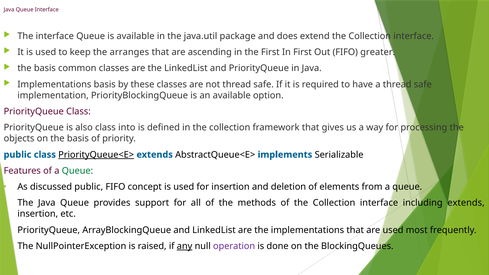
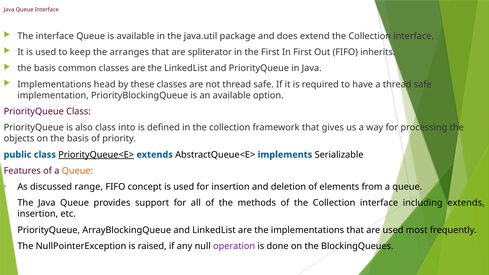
ascending: ascending -> spliterator
greater: greater -> inherits
Implementations basis: basis -> head
Queue at (77, 171) colour: green -> orange
discussed public: public -> range
any underline: present -> none
